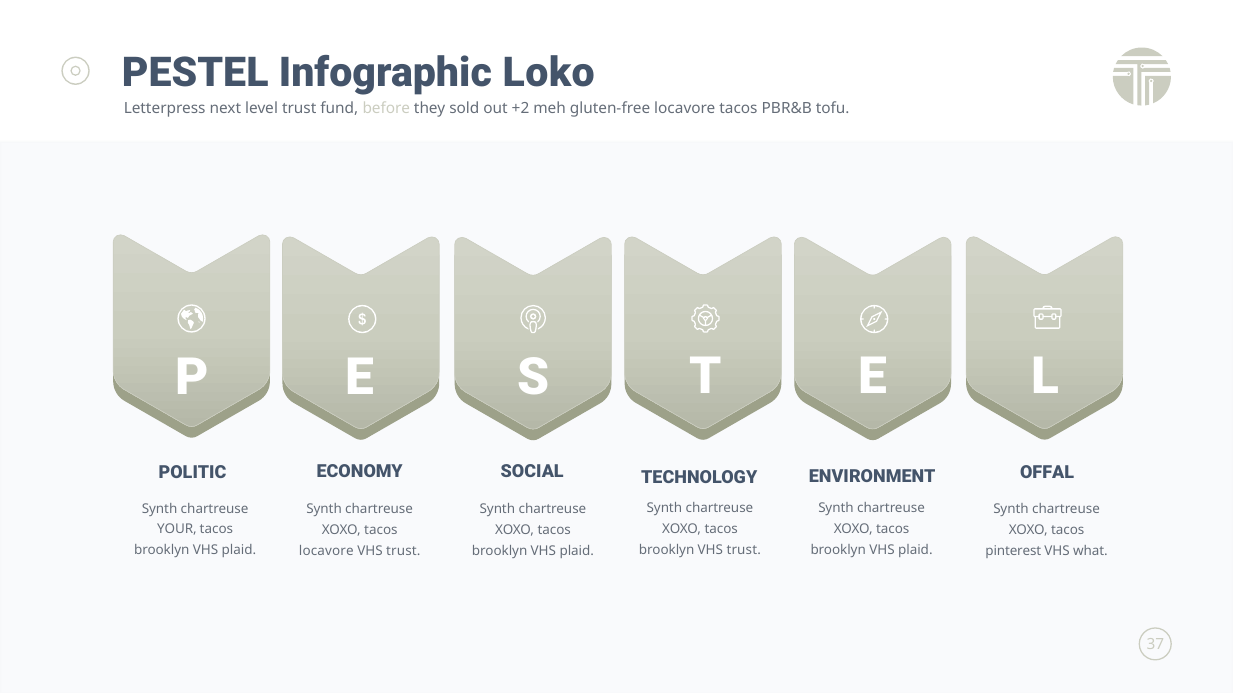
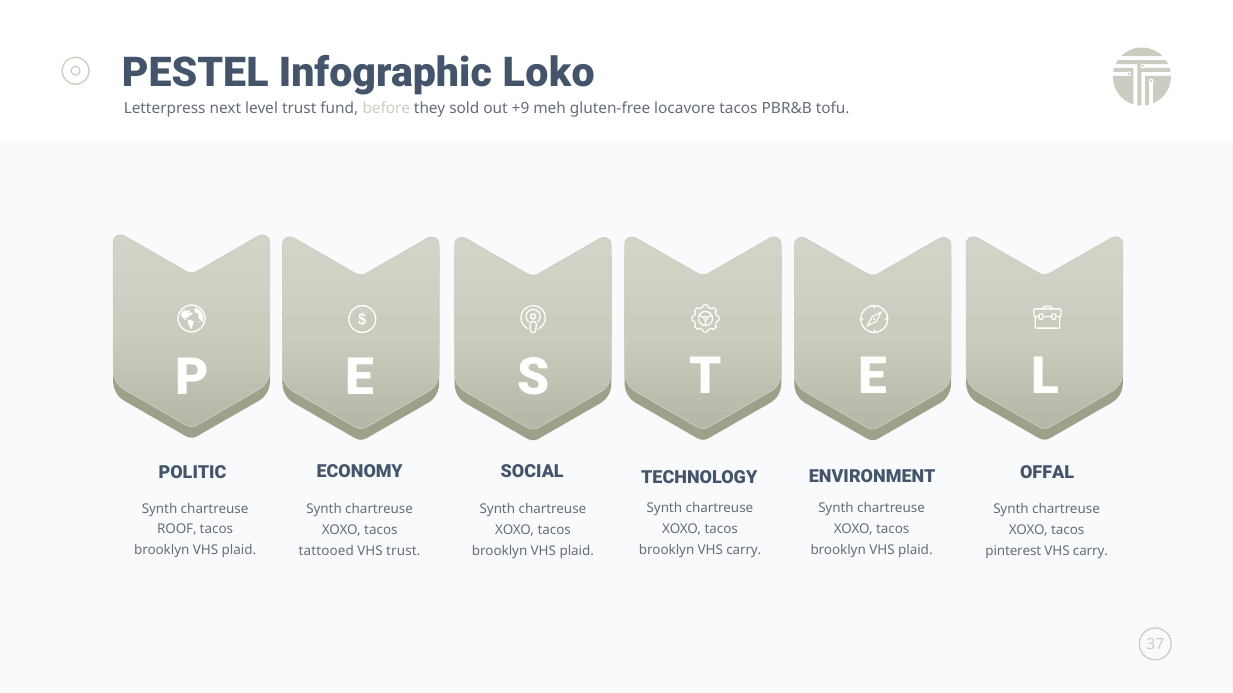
+2: +2 -> +9
YOUR: YOUR -> ROOF
brooklyn VHS trust: trust -> carry
what at (1090, 551): what -> carry
locavore at (326, 551): locavore -> tattooed
